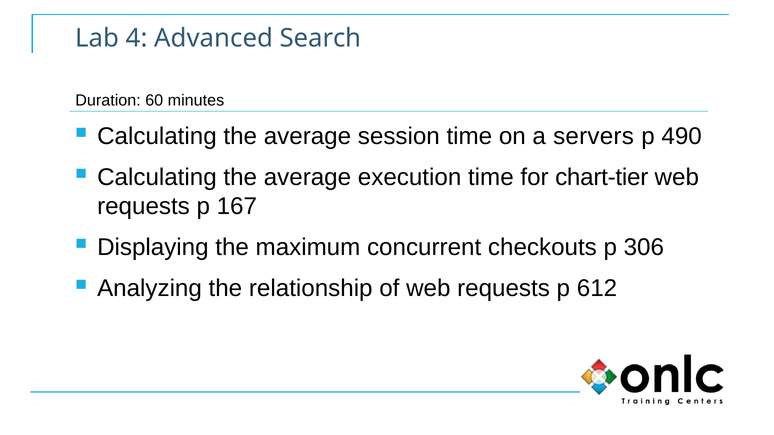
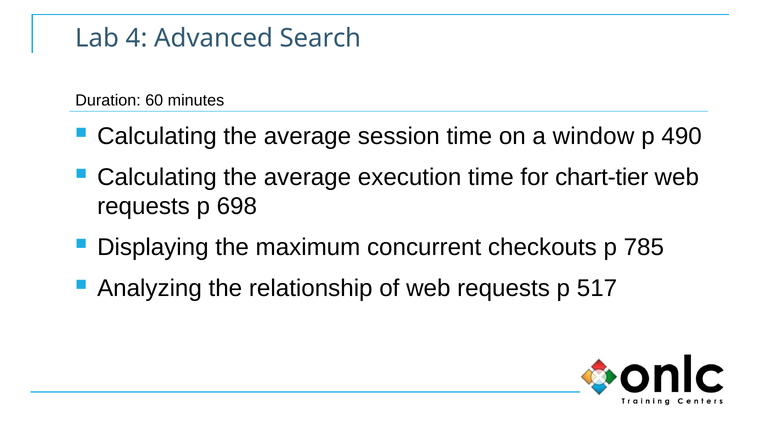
servers: servers -> window
167: 167 -> 698
306: 306 -> 785
612: 612 -> 517
